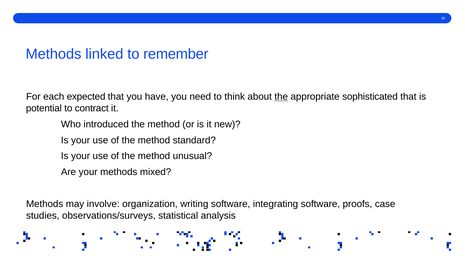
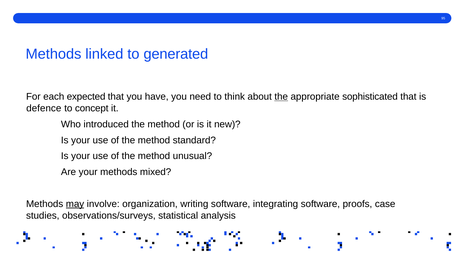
remember: remember -> generated
potential: potential -> defence
contract: contract -> concept
may underline: none -> present
